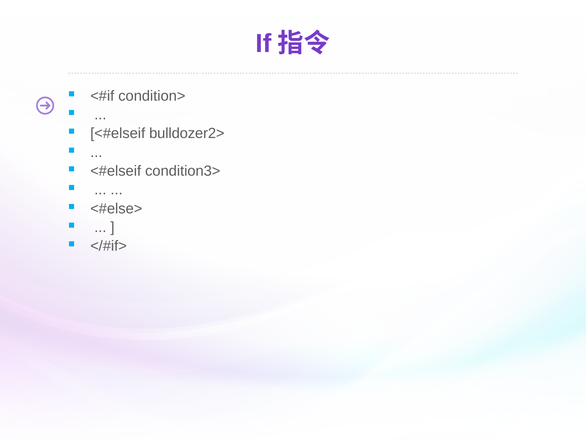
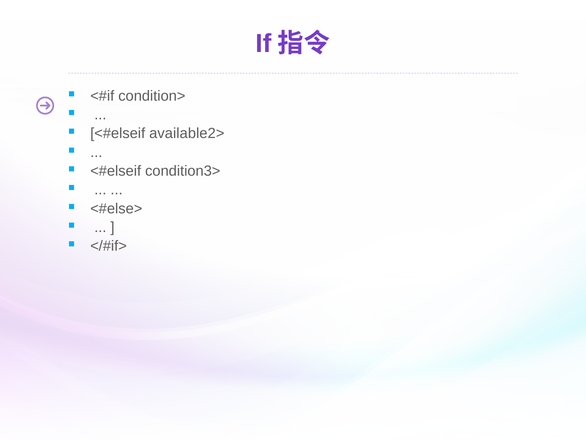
bulldozer2>: bulldozer2> -> available2>
